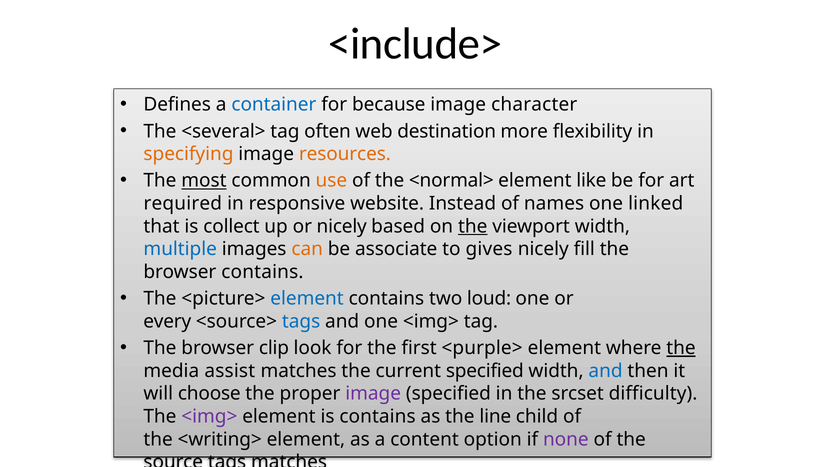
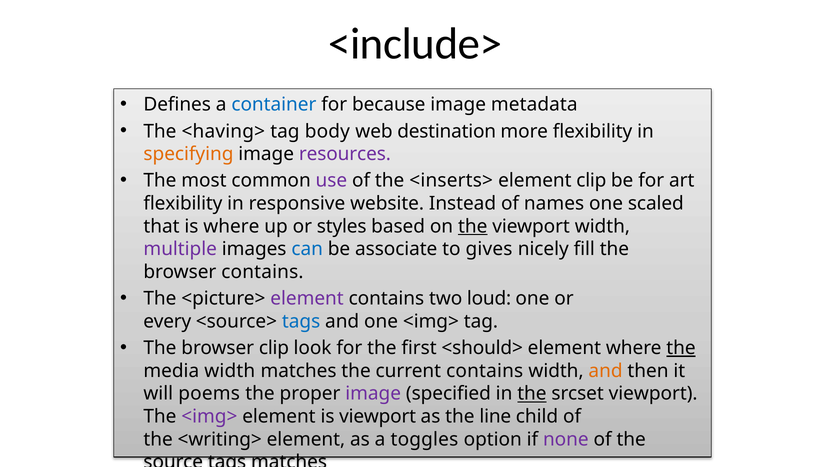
character: character -> metadata
<several>: <several> -> <having>
often: often -> body
resources colour: orange -> purple
most underline: present -> none
use colour: orange -> purple
<normal>: <normal> -> <inserts>
element like: like -> clip
required at (183, 203): required -> flexibility
linked: linked -> scaled
is collect: collect -> where
or nicely: nicely -> styles
multiple colour: blue -> purple
can colour: orange -> blue
element at (307, 299) colour: blue -> purple
<purple>: <purple> -> <should>
media assist: assist -> width
current specified: specified -> contains
and at (606, 371) colour: blue -> orange
choose: choose -> poems
the at (532, 394) underline: none -> present
srcset difficulty: difficulty -> viewport
is contains: contains -> viewport
content: content -> toggles
